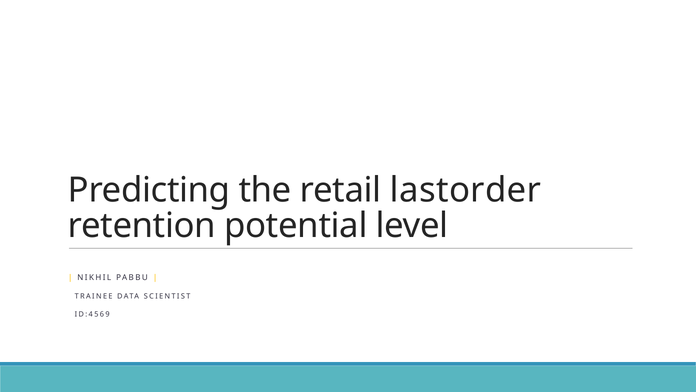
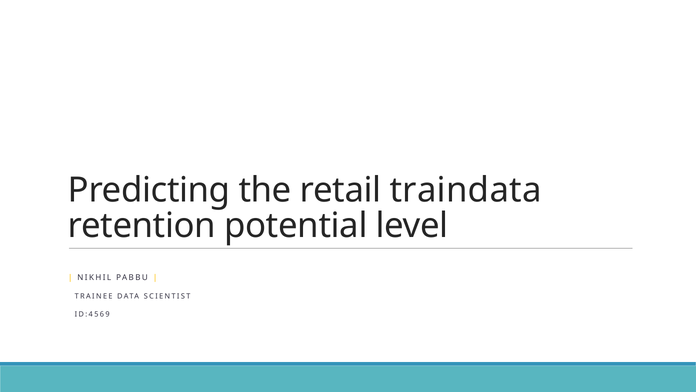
lastorder: lastorder -> traindata
